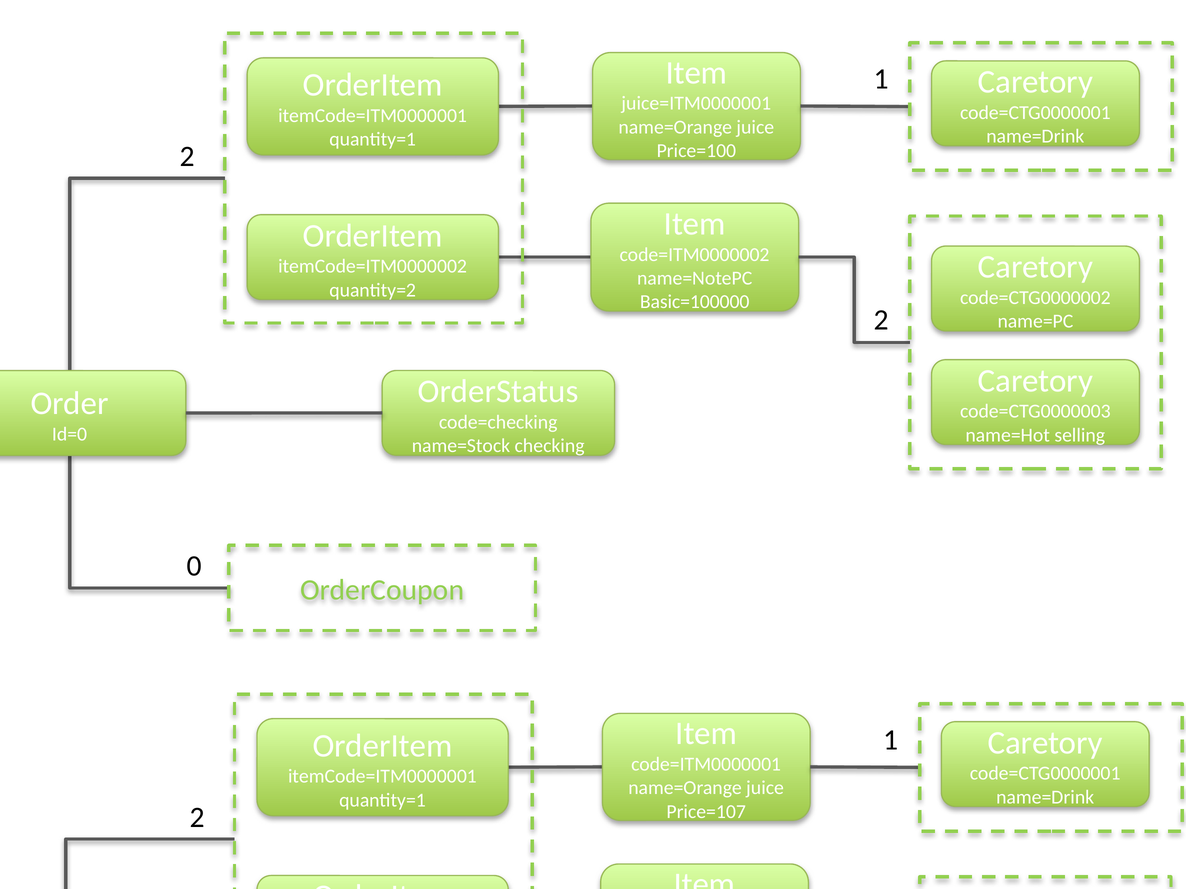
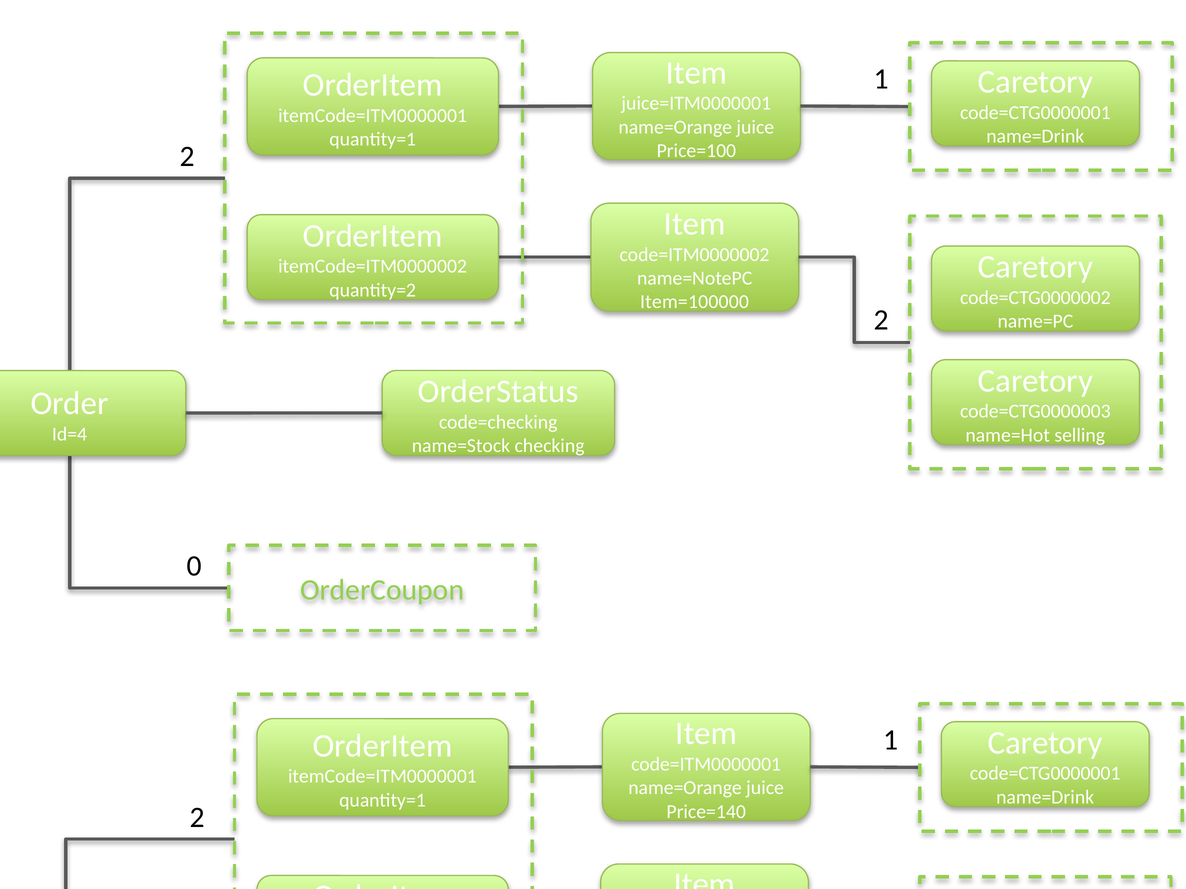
Basic=100000: Basic=100000 -> Item=100000
Id=0: Id=0 -> Id=4
Price=107: Price=107 -> Price=140
